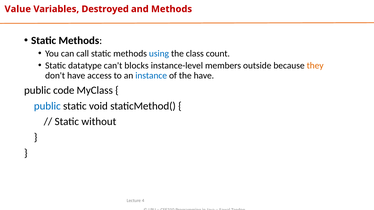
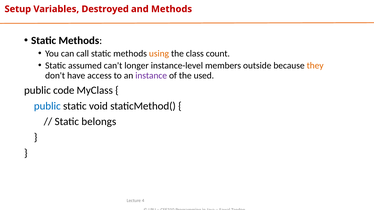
Value: Value -> Setup
using colour: blue -> orange
datatype: datatype -> assumed
blocks: blocks -> longer
instance colour: blue -> purple
the have: have -> used
without: without -> belongs
